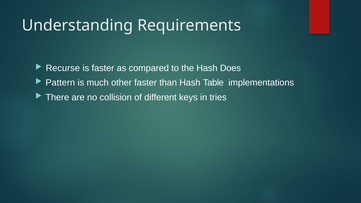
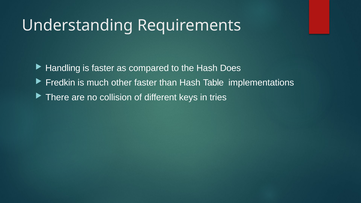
Recurse: Recurse -> Handling
Pattern: Pattern -> Fredkin
